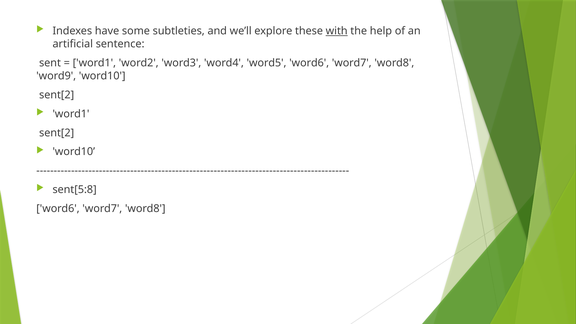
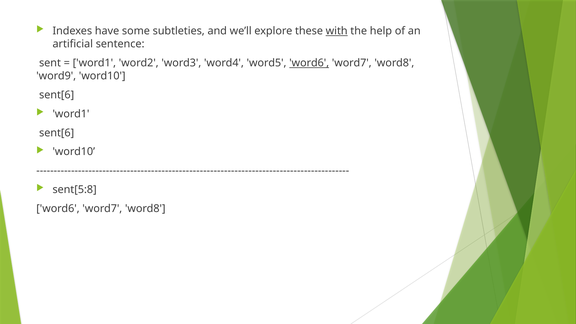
word6 at (309, 63) underline: none -> present
sent[2 at (57, 95): sent[2 -> sent[6
sent[2 at (57, 133): sent[2 -> sent[6
